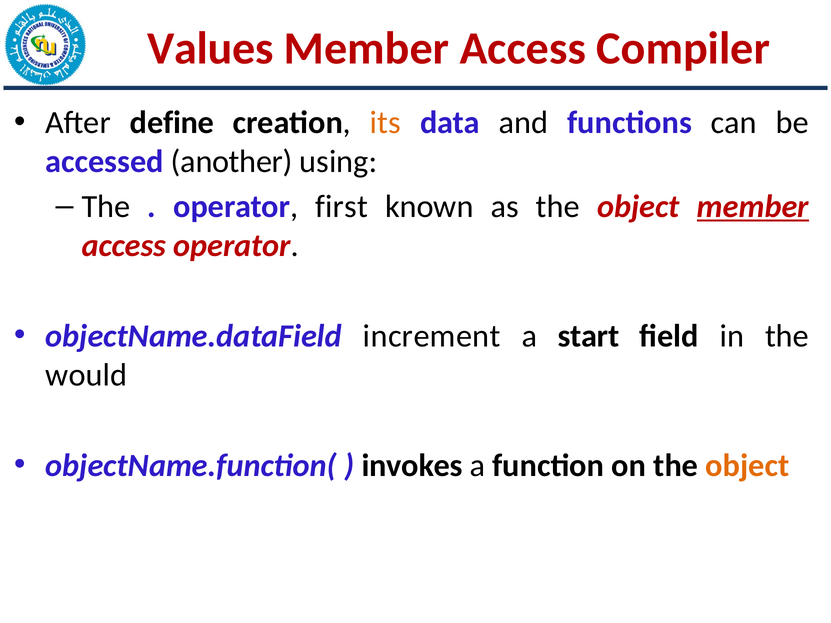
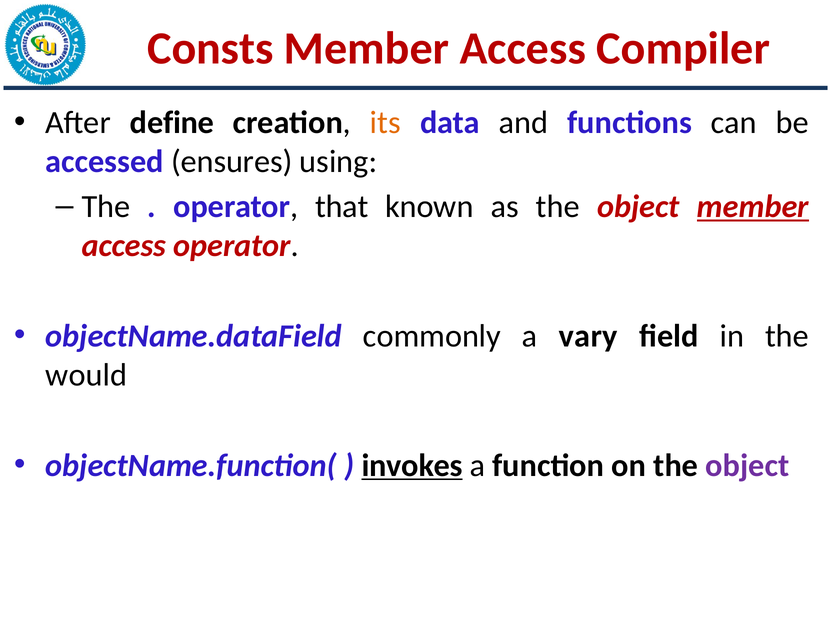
Values: Values -> Consts
another: another -> ensures
first: first -> that
increment: increment -> commonly
start: start -> vary
invokes underline: none -> present
object at (747, 466) colour: orange -> purple
